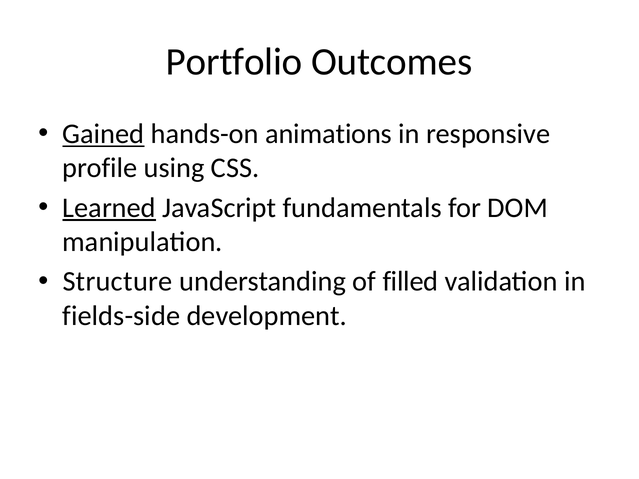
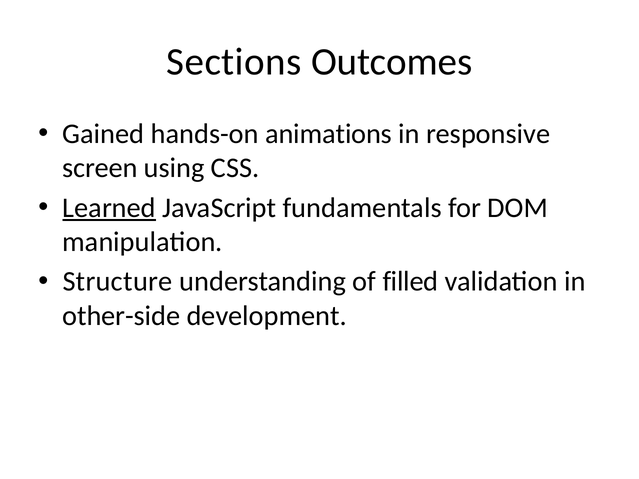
Portfolio: Portfolio -> Sections
Gained underline: present -> none
profile: profile -> screen
fields-side: fields-side -> other-side
